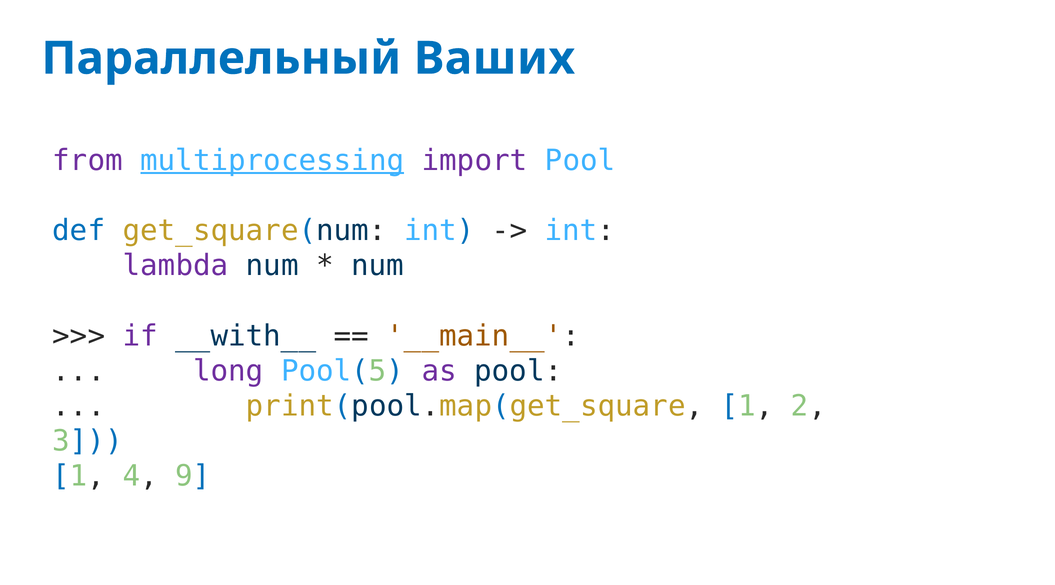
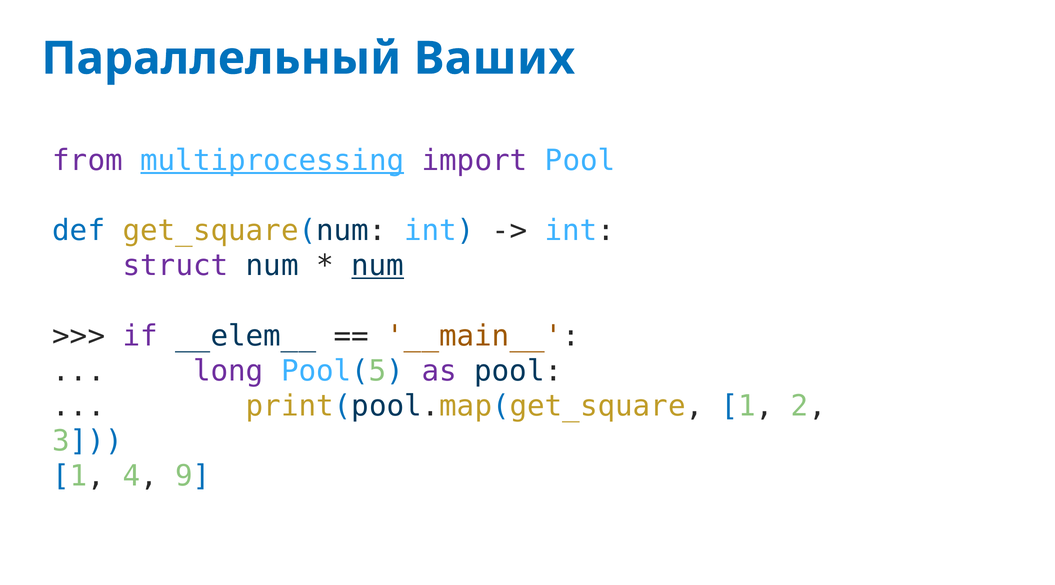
lambda: lambda -> struct
num at (378, 266) underline: none -> present
__with__: __with__ -> __elem__
